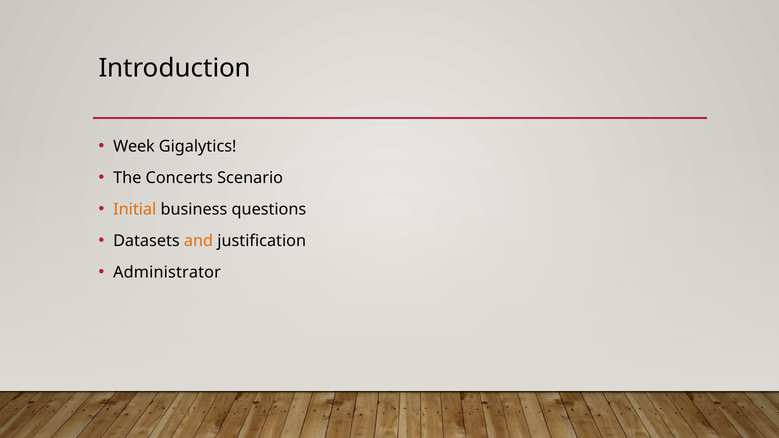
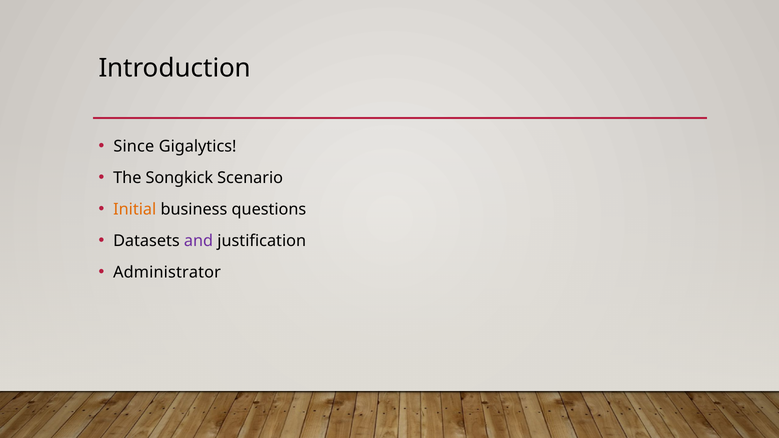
Week: Week -> Since
Concerts: Concerts -> Songkick
and colour: orange -> purple
